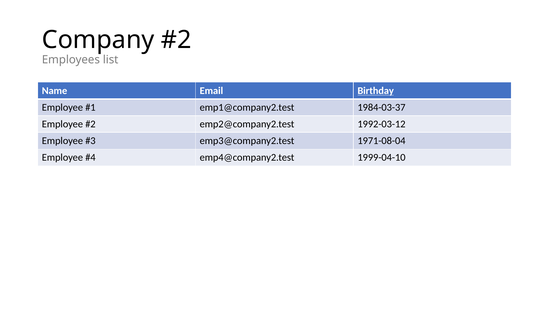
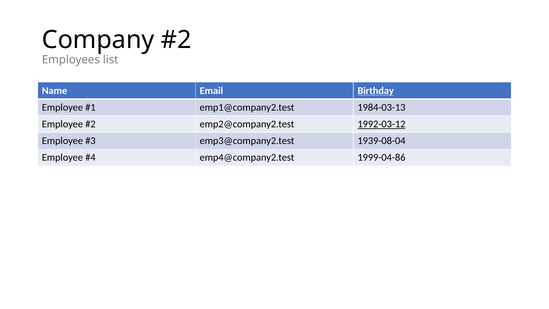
1984-03-37: 1984-03-37 -> 1984-03-13
1992-03-12 underline: none -> present
1971-08-04: 1971-08-04 -> 1939-08-04
1999-04-10: 1999-04-10 -> 1999-04-86
